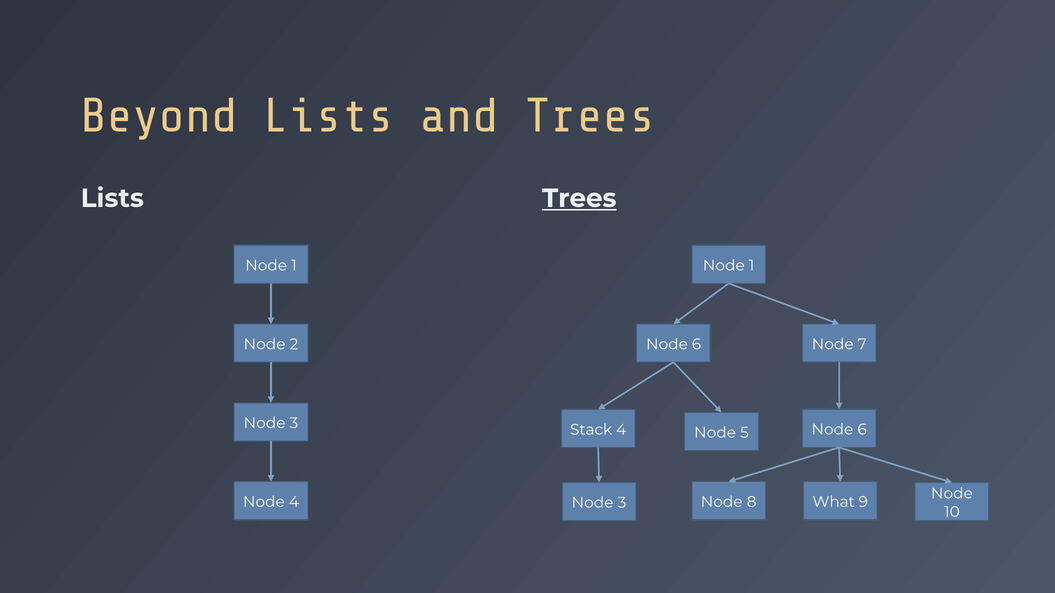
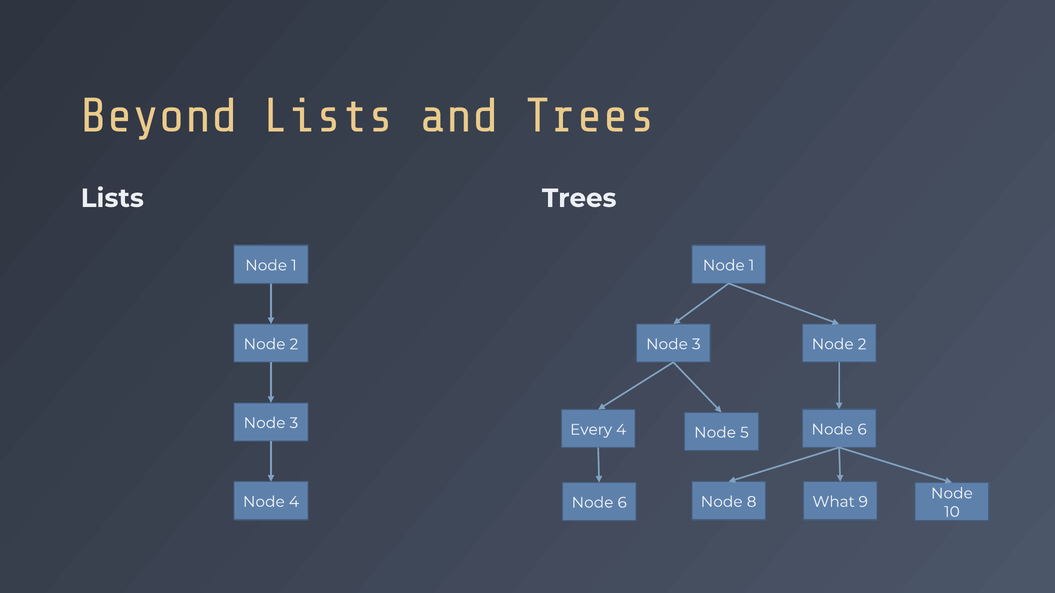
Trees at (579, 198) underline: present -> none
6 at (696, 344): 6 -> 3
7 at (862, 344): 7 -> 2
Stack: Stack -> Every
3 at (622, 503): 3 -> 6
